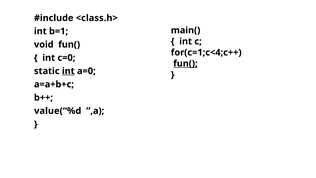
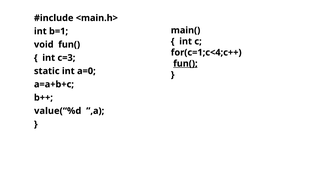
<class.h>: <class.h> -> <main.h>
c=0: c=0 -> c=3
int at (68, 71) underline: present -> none
